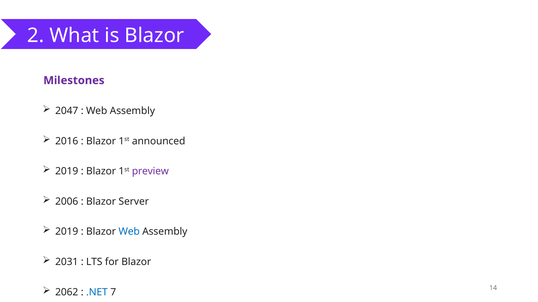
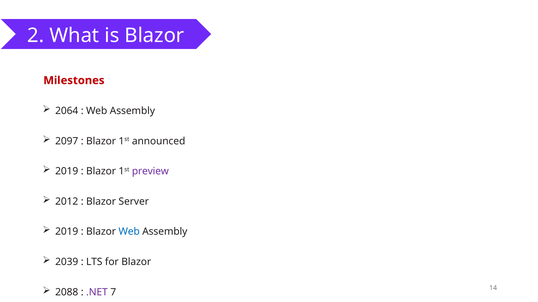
Milestones colour: purple -> red
2047: 2047 -> 2064
2016: 2016 -> 2097
2006: 2006 -> 2012
2031: 2031 -> 2039
2062: 2062 -> 2088
.NET colour: blue -> purple
